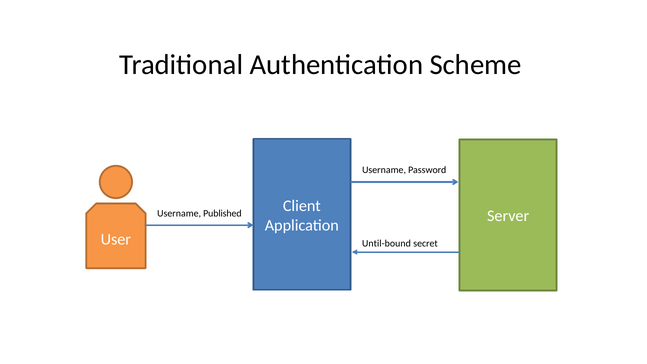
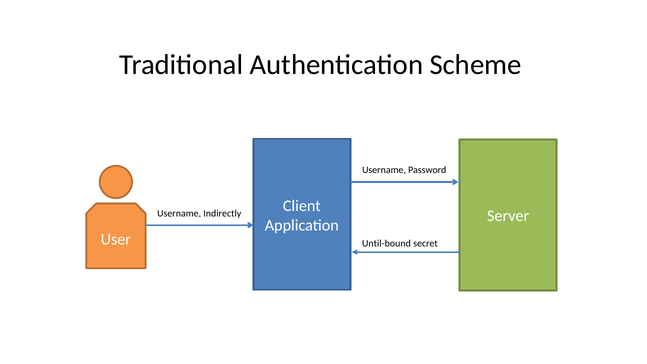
Published: Published -> Indirectly
